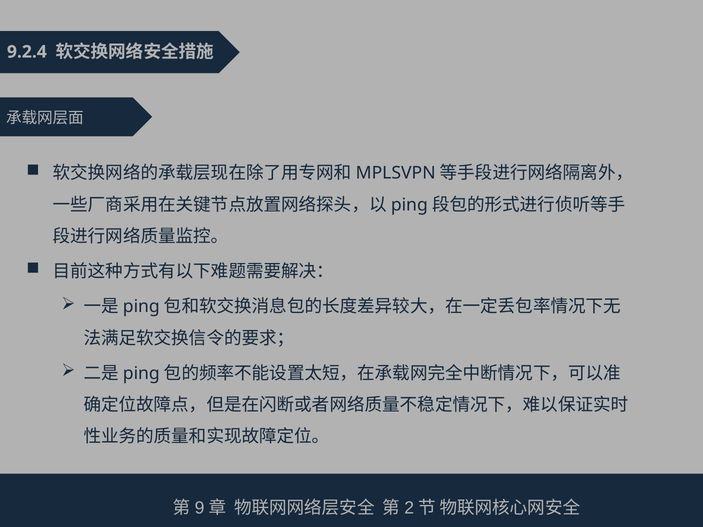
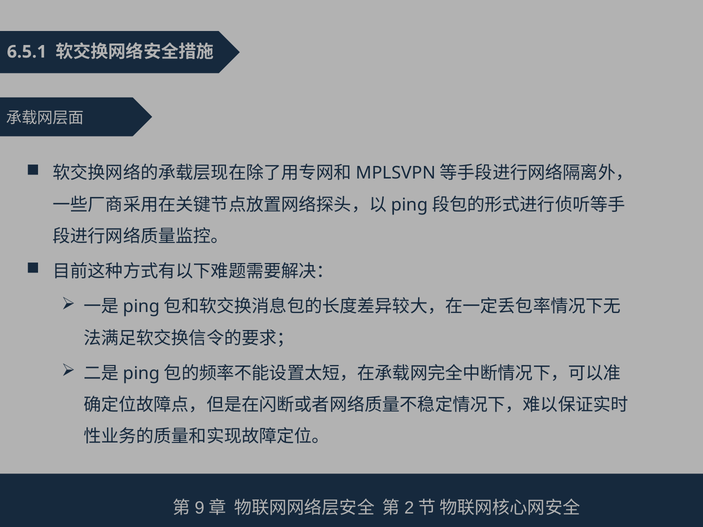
9.2.4: 9.2.4 -> 6.5.1
